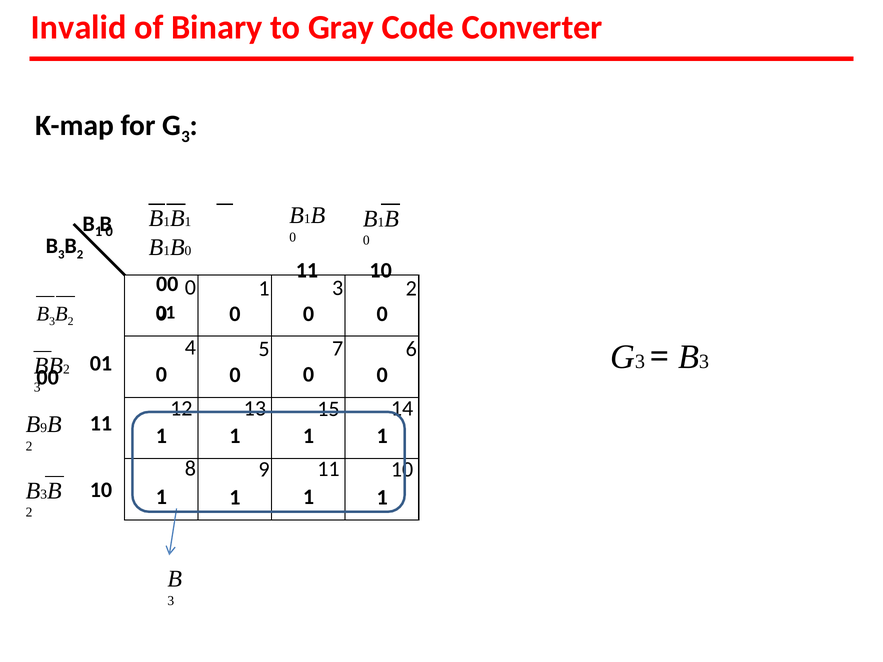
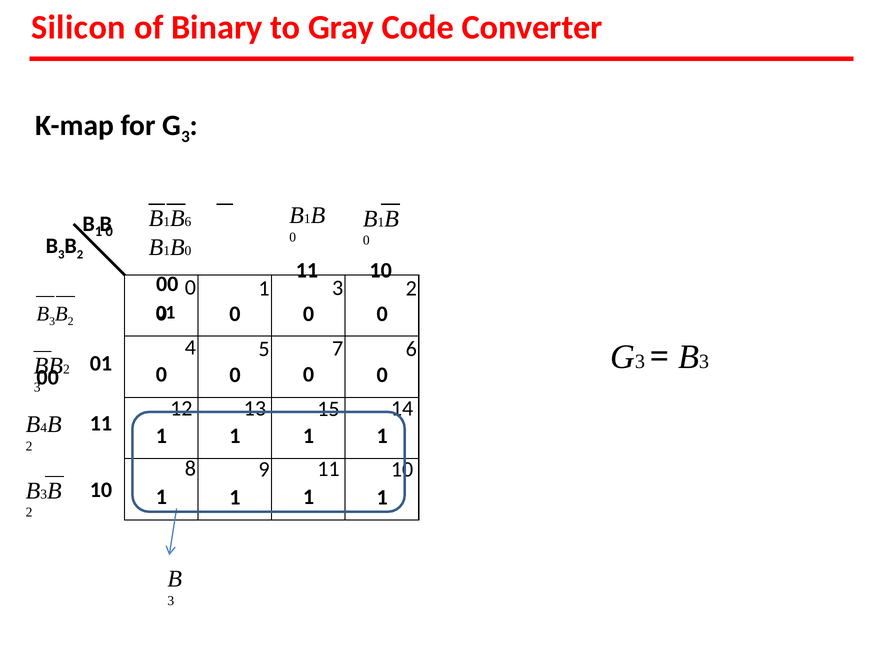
Invalid: Invalid -> Silicon
1 at (188, 222): 1 -> 6
B 9: 9 -> 4
